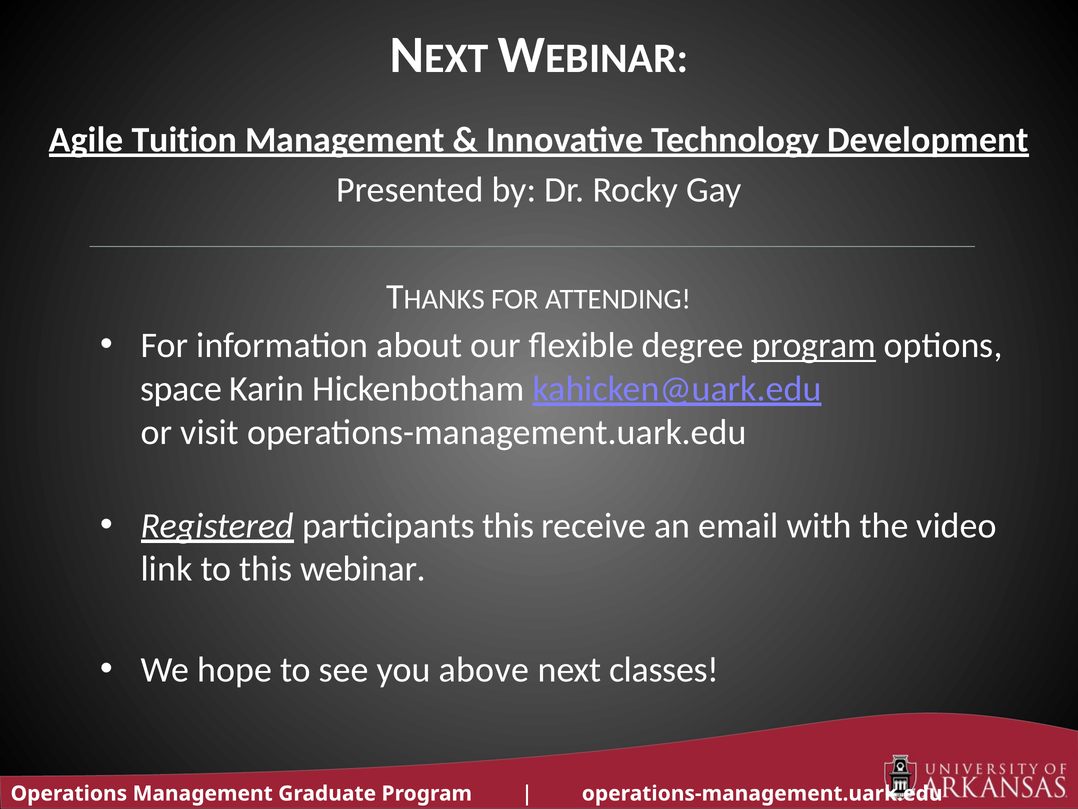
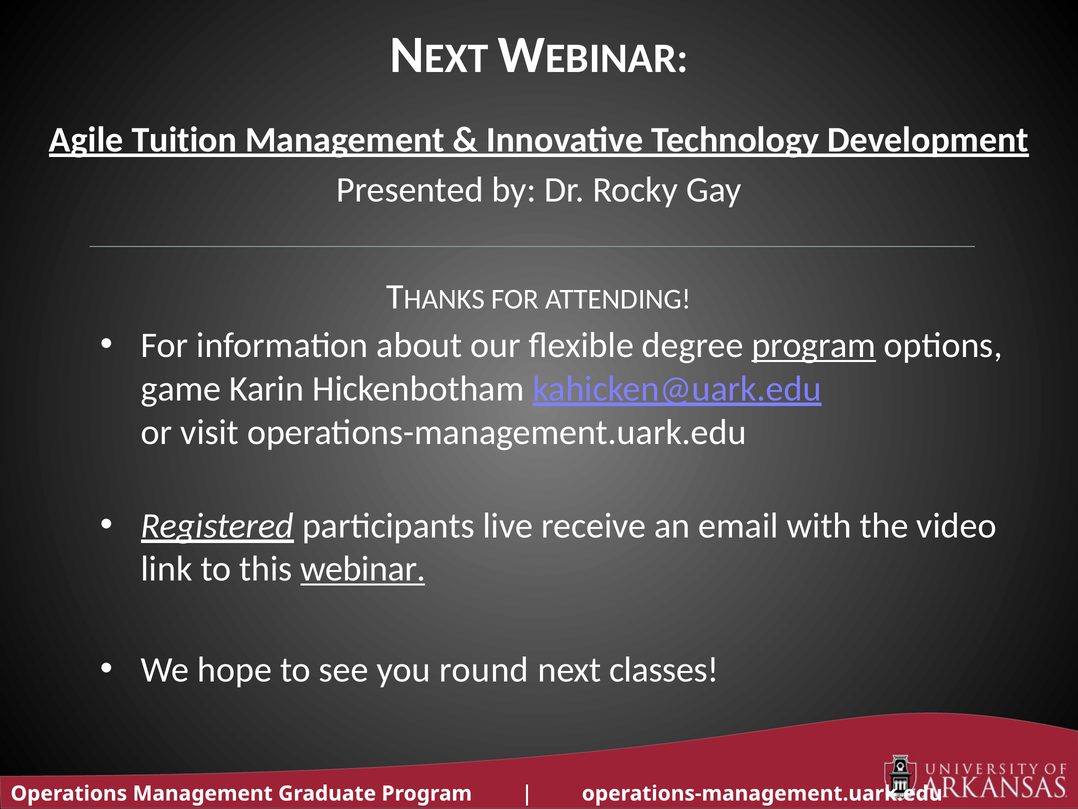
space: space -> game
participants this: this -> live
webinar underline: none -> present
above: above -> round
